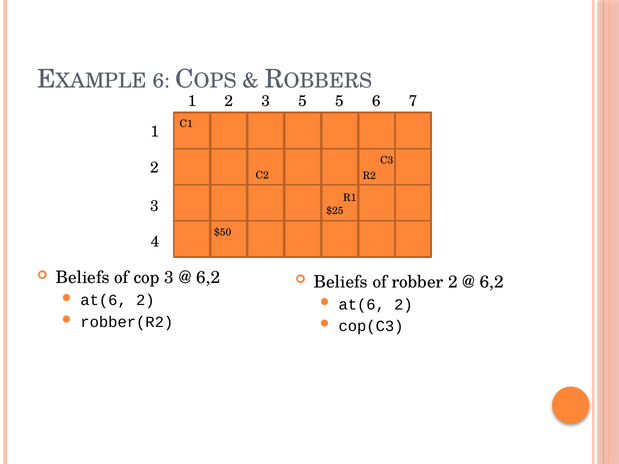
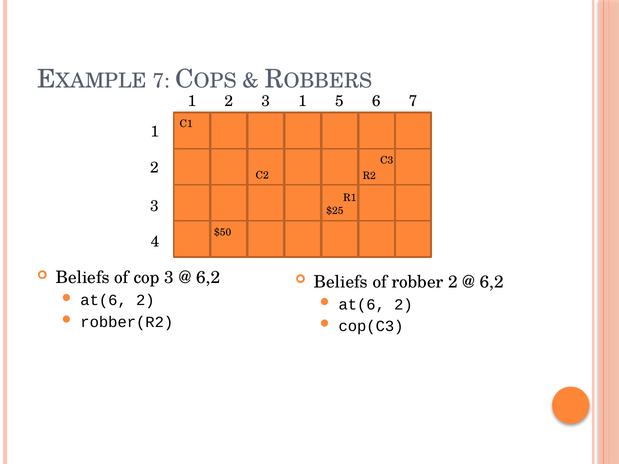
6 at (161, 81): 6 -> 7
3 5: 5 -> 1
